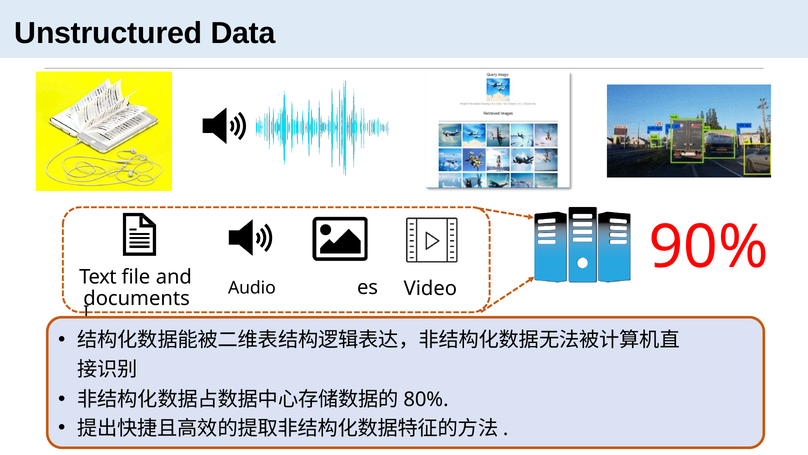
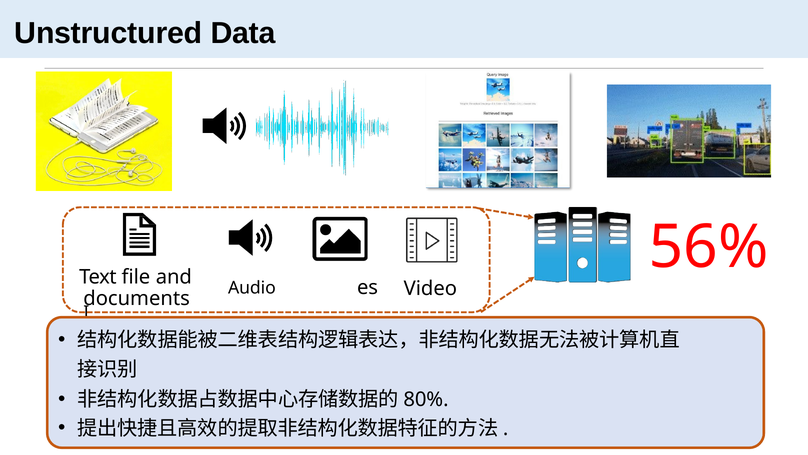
90%: 90% -> 56%
